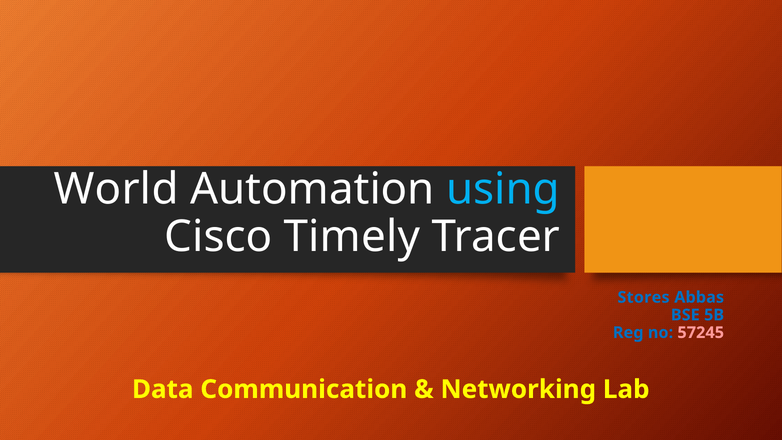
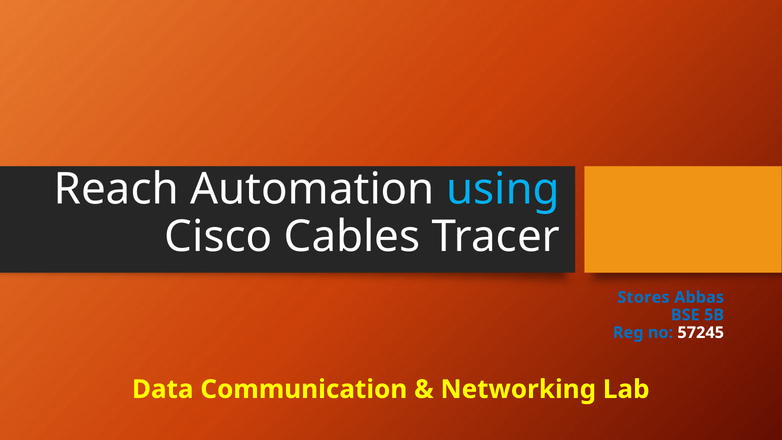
World: World -> Reach
Timely: Timely -> Cables
57245 colour: pink -> white
